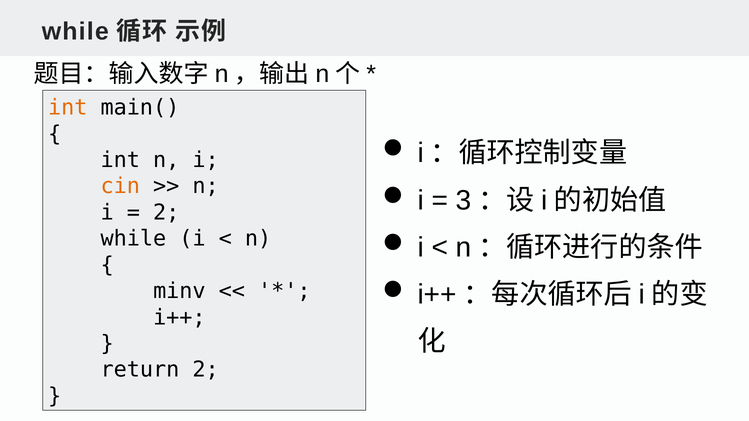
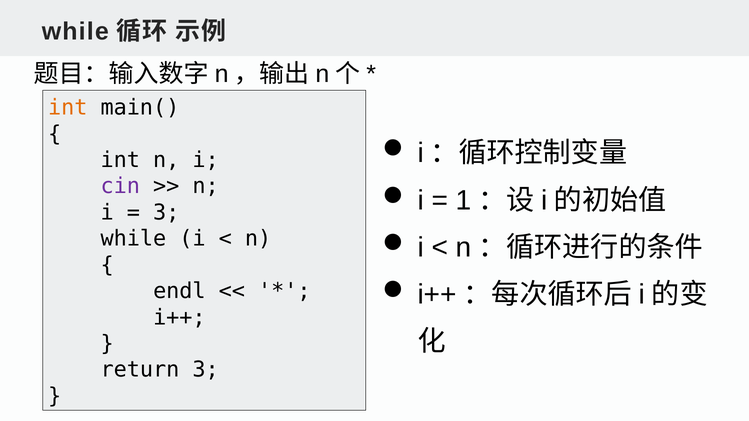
cin colour: orange -> purple
3: 3 -> 1
2 at (166, 213): 2 -> 3
minv: minv -> endl
return 2: 2 -> 3
